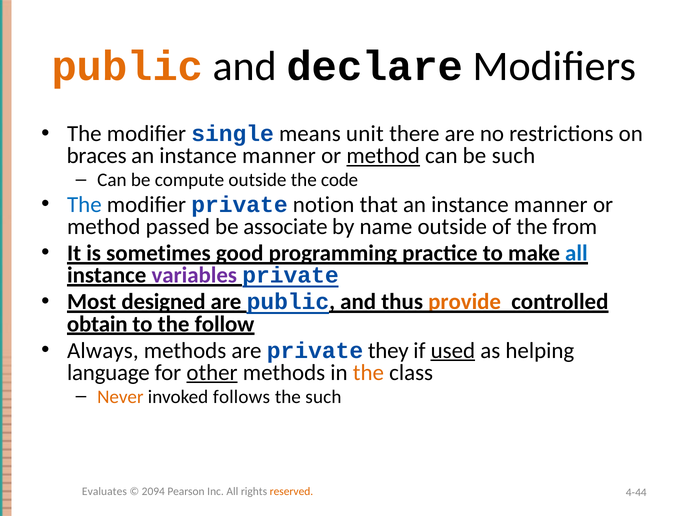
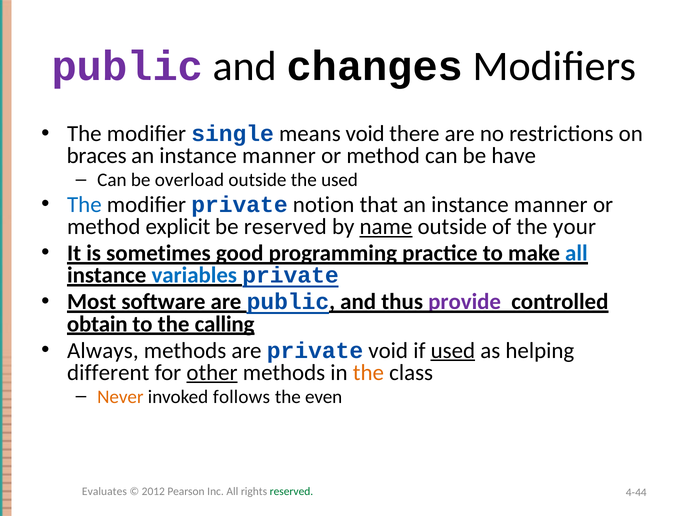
public at (127, 67) colour: orange -> purple
declare: declare -> changes
means unit: unit -> void
method at (383, 156) underline: present -> none
be such: such -> have
compute: compute -> overload
the code: code -> used
passed: passed -> explicit
be associate: associate -> reserved
name underline: none -> present
from: from -> your
variables colour: purple -> blue
designed: designed -> software
provide colour: orange -> purple
follow: follow -> calling
private they: they -> void
language: language -> different
the such: such -> even
2094: 2094 -> 2012
reserved at (291, 492) colour: orange -> green
